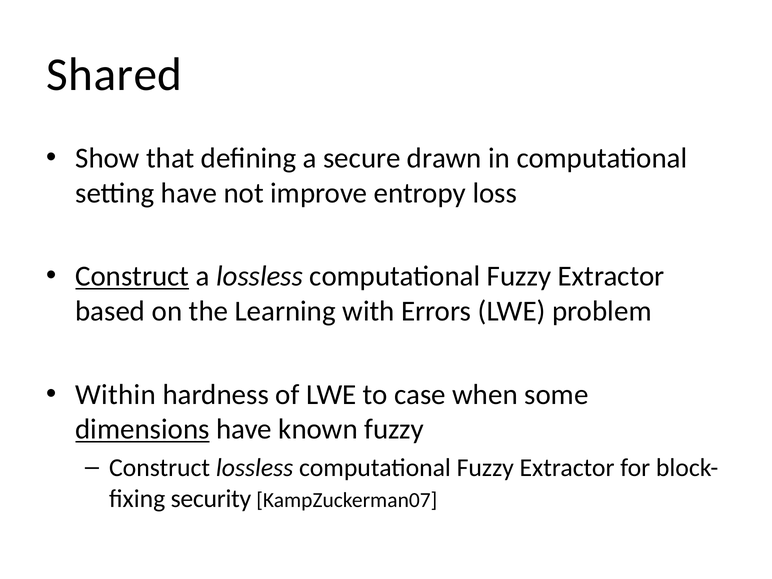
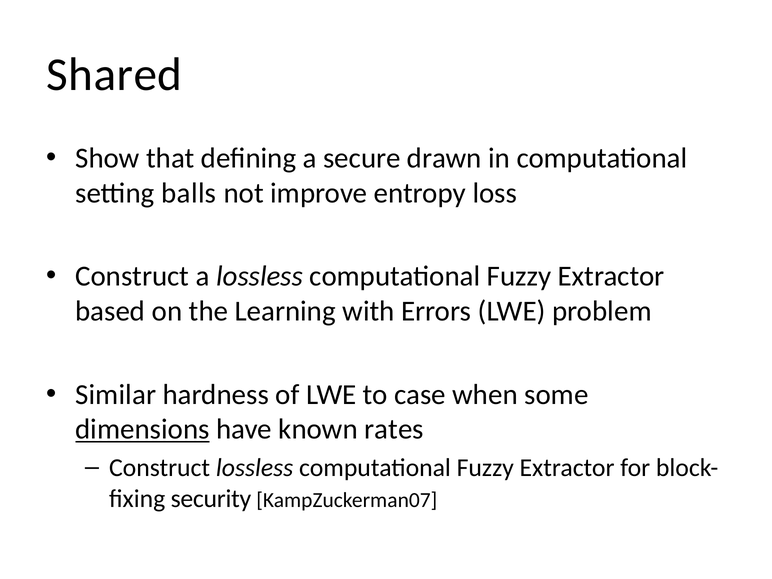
setting have: have -> balls
Construct at (132, 276) underline: present -> none
Within: Within -> Similar
known fuzzy: fuzzy -> rates
